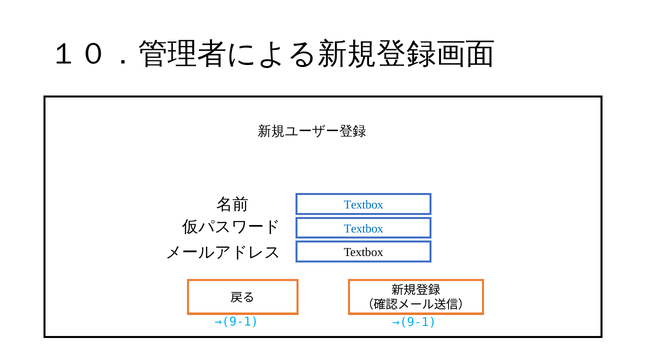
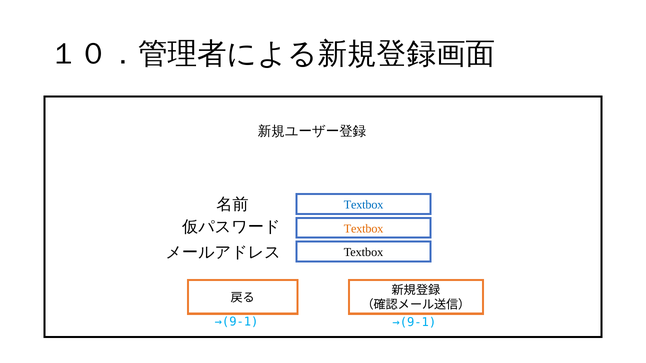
Textbox at (364, 229) colour: blue -> orange
